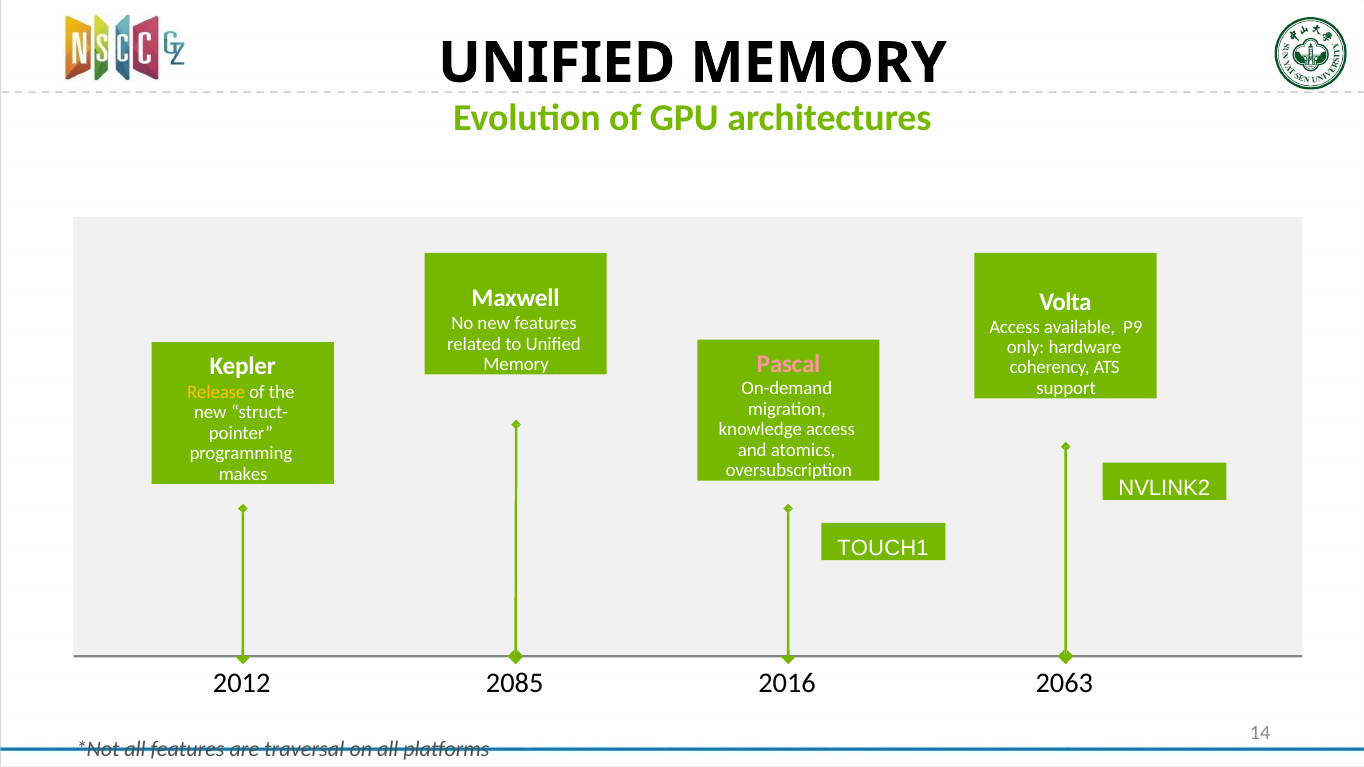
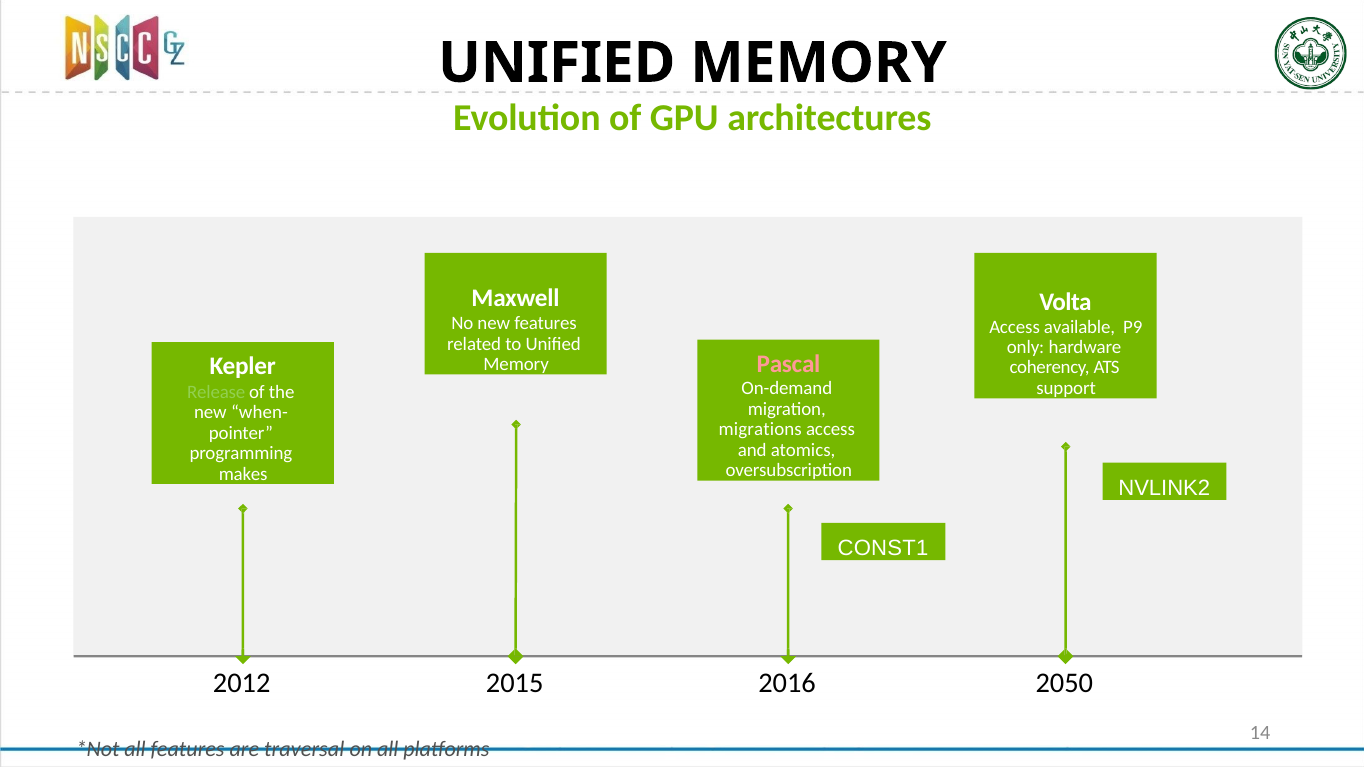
Release colour: yellow -> light green
struct-: struct- -> when-
knowledge: knowledge -> migrations
TOUCH1: TOUCH1 -> CONST1
2085: 2085 -> 2015
2063: 2063 -> 2050
